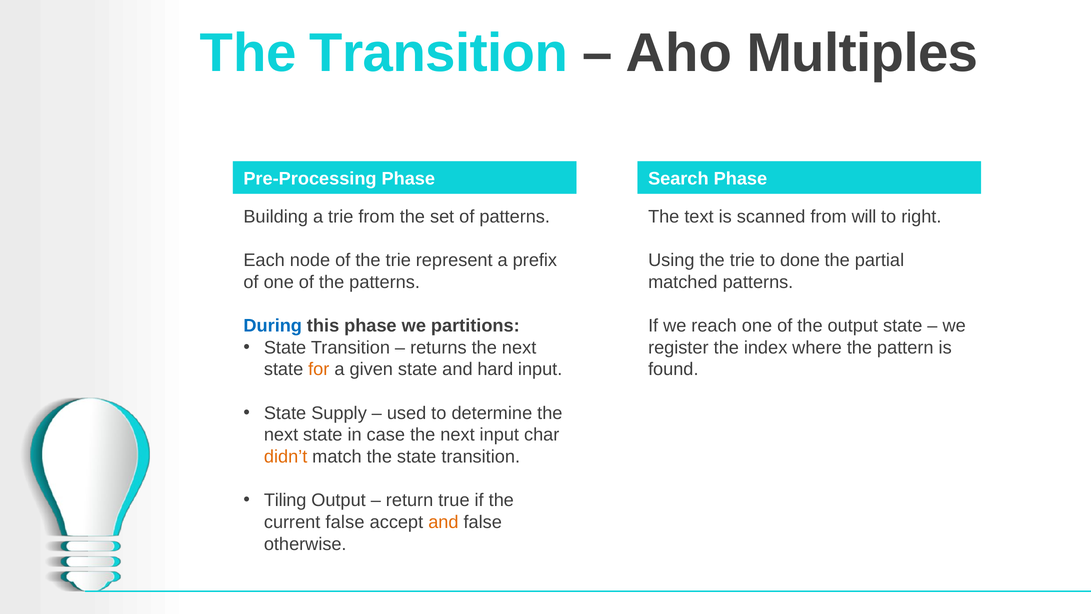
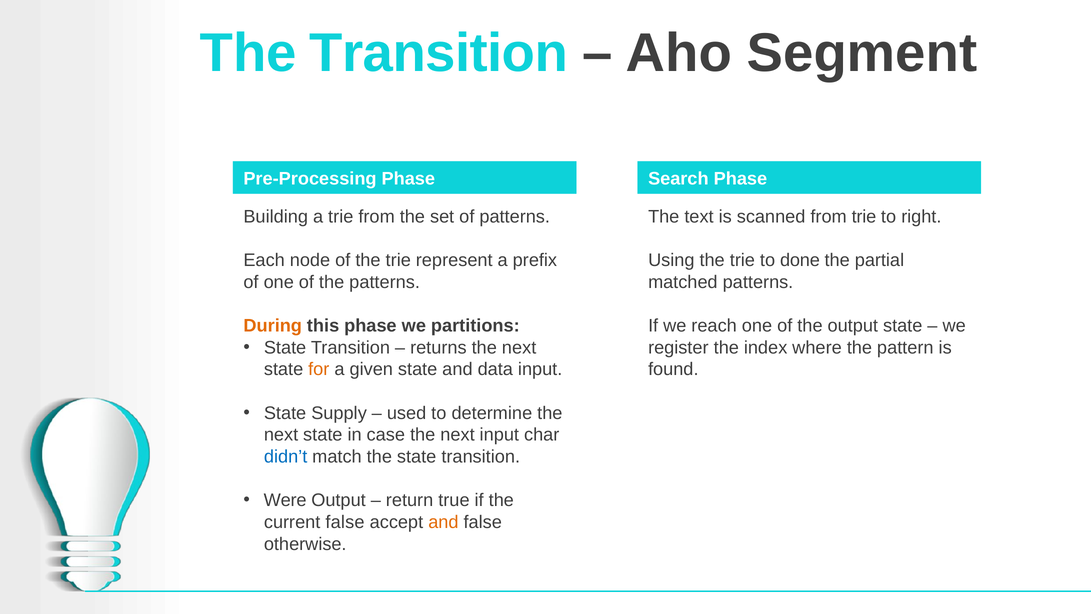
Multiples: Multiples -> Segment
from will: will -> trie
During colour: blue -> orange
hard: hard -> data
didn’t colour: orange -> blue
Tiling: Tiling -> Were
